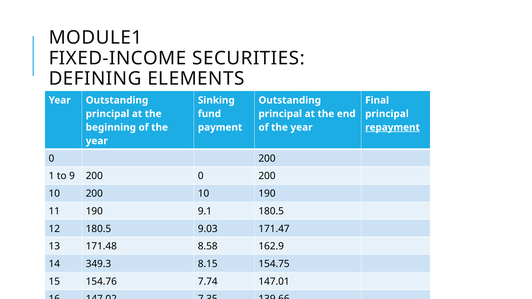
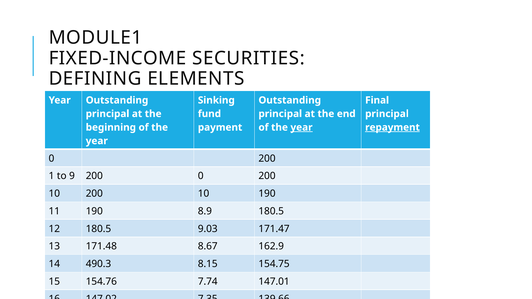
year at (302, 127) underline: none -> present
9.1: 9.1 -> 8.9
8.58: 8.58 -> 8.67
349.3: 349.3 -> 490.3
